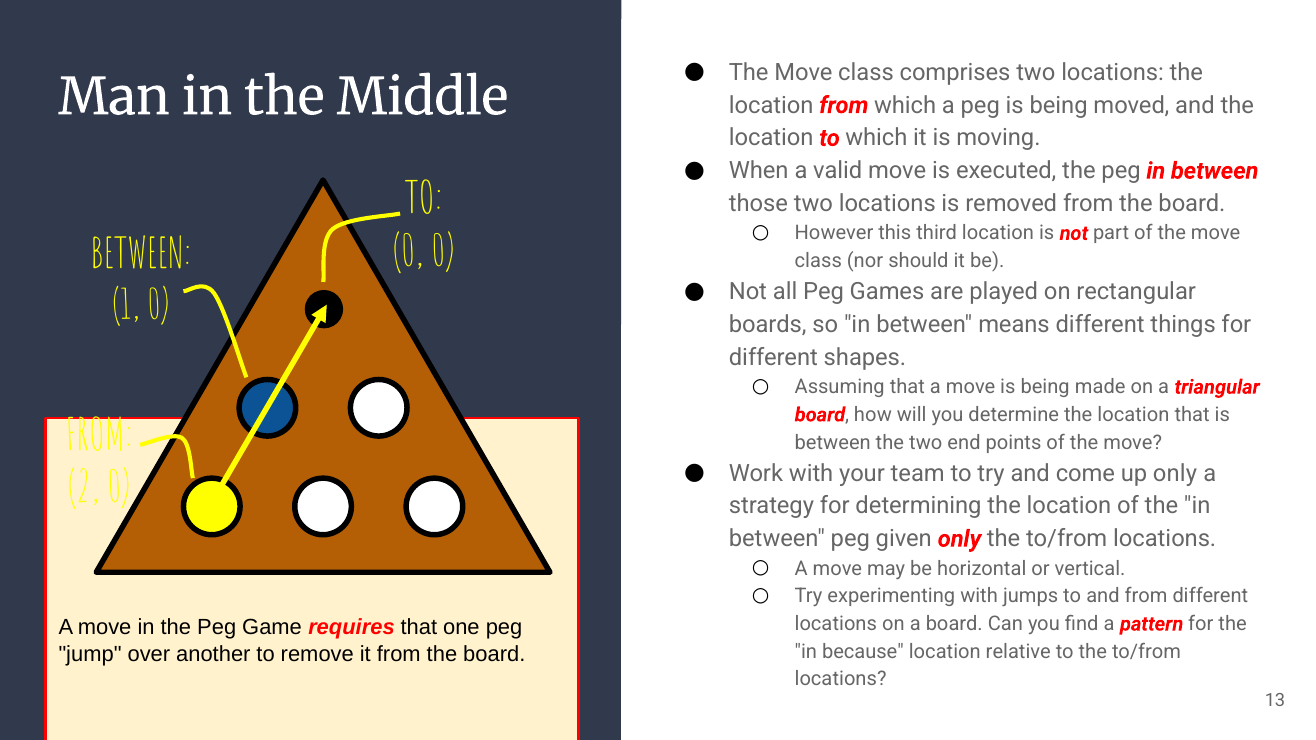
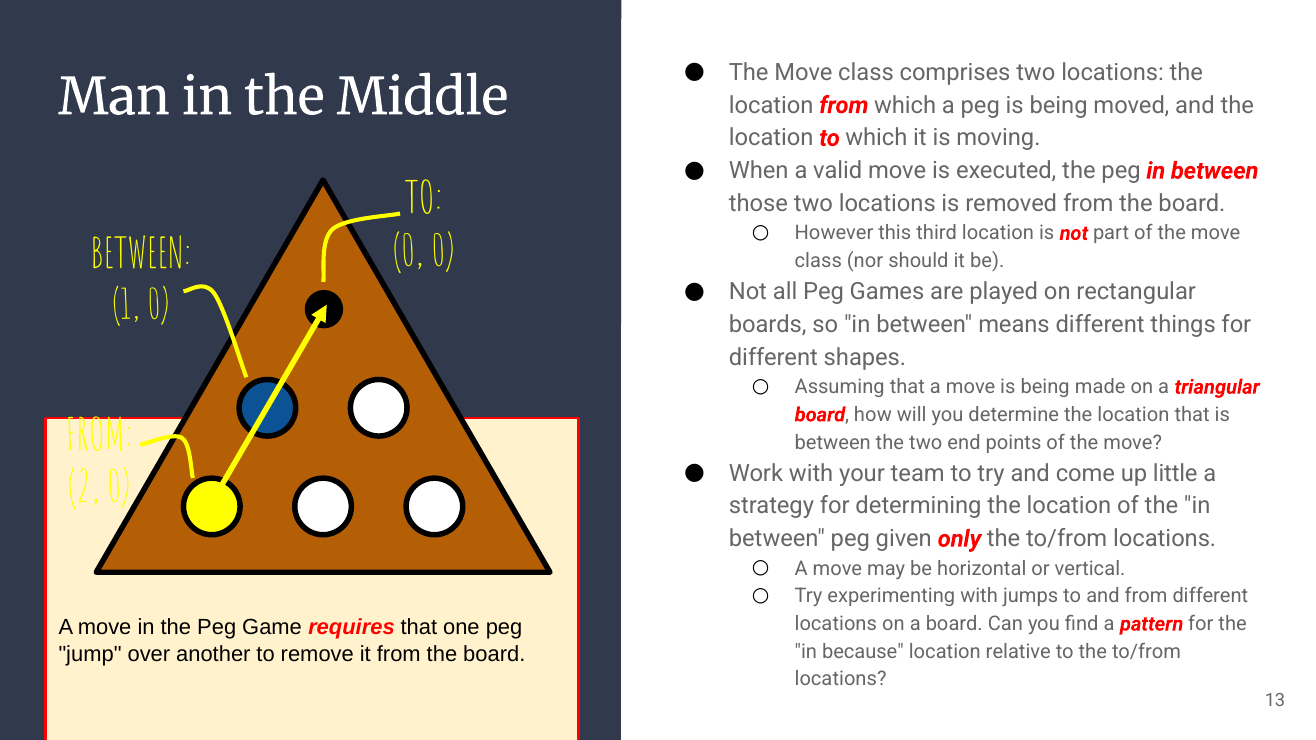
up only: only -> little
